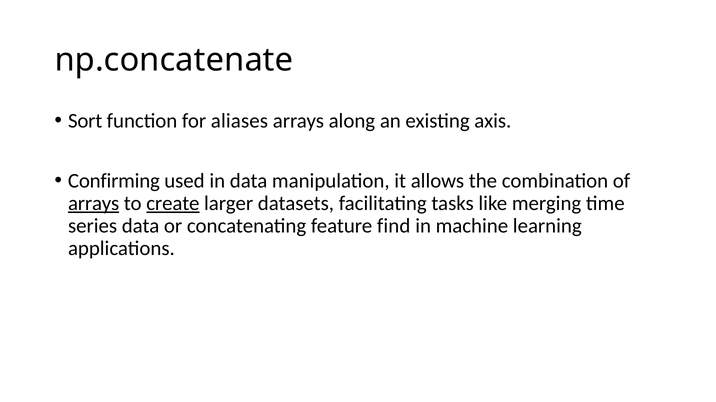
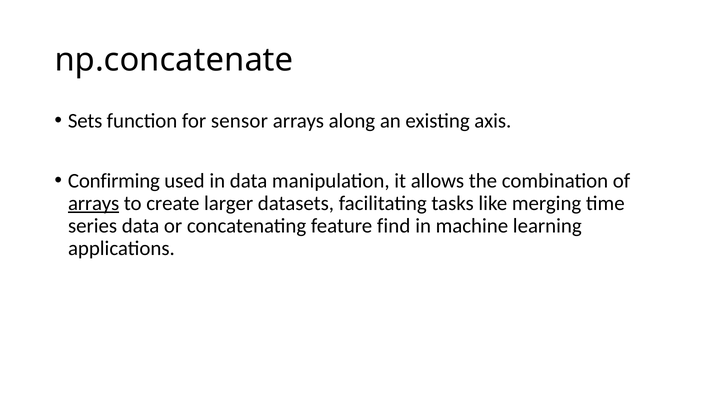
Sort: Sort -> Sets
aliases: aliases -> sensor
create underline: present -> none
